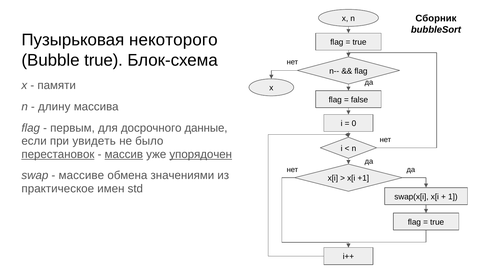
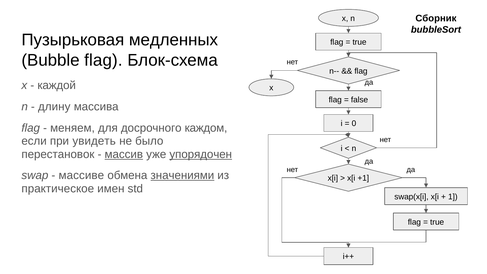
некоторого: некоторого -> медленных
Bubble true: true -> flag
памяти: памяти -> каждой
первым: первым -> меняем
данные: данные -> каждом
перестановок underline: present -> none
значениями underline: none -> present
